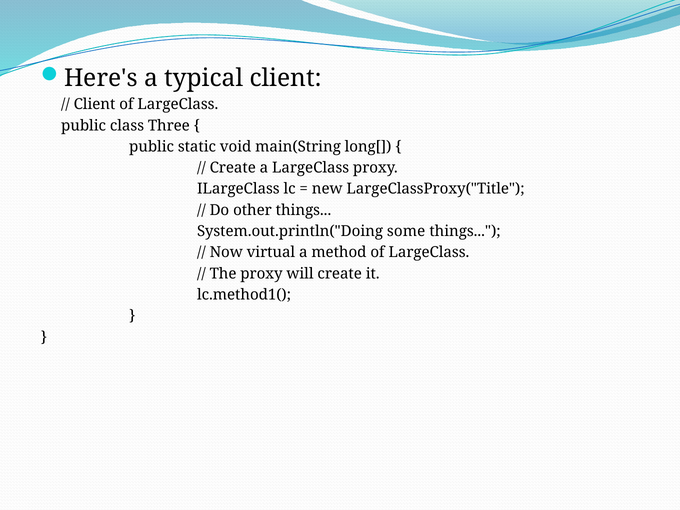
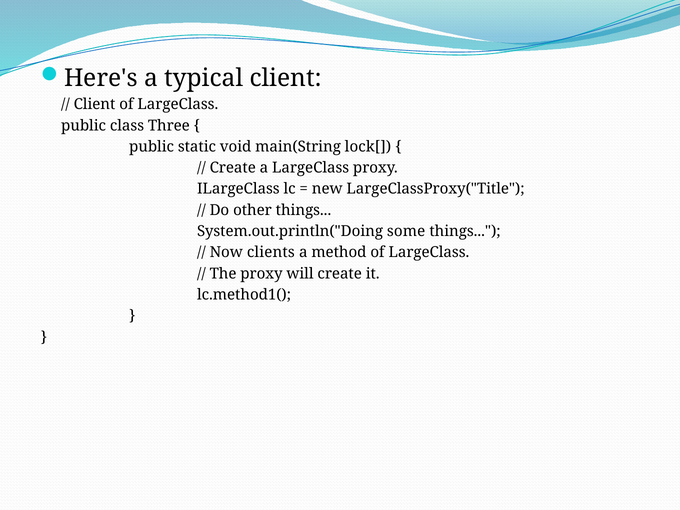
long[: long[ -> lock[
virtual: virtual -> clients
